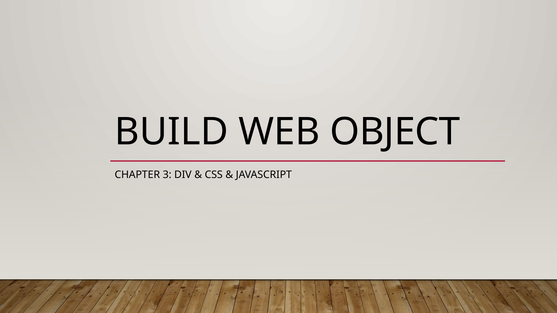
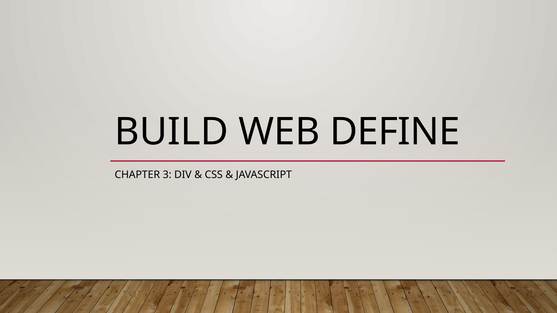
OBJECT: OBJECT -> DEFINE
